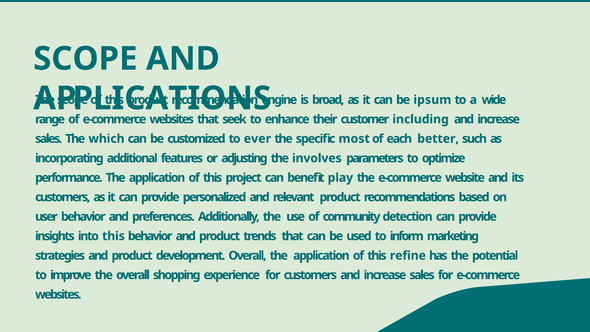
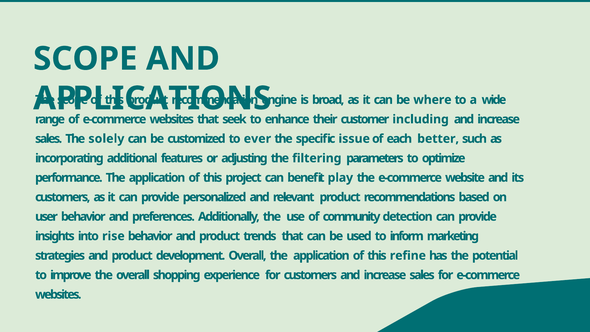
ipsum: ipsum -> where
which: which -> solely
most: most -> issue
involves: involves -> filtering
into this: this -> rise
